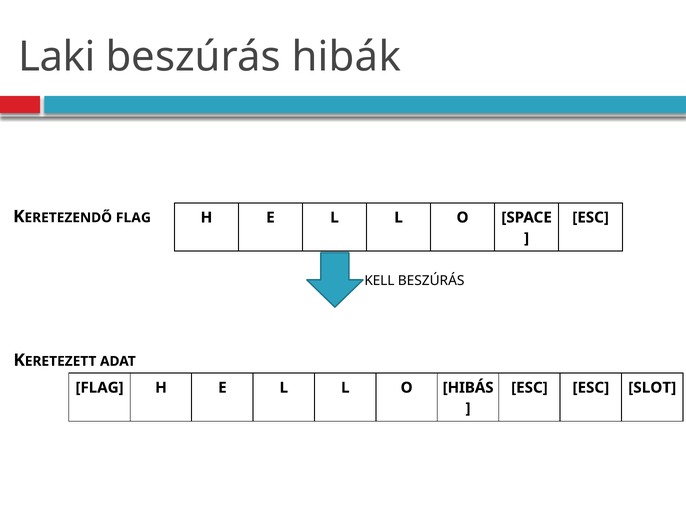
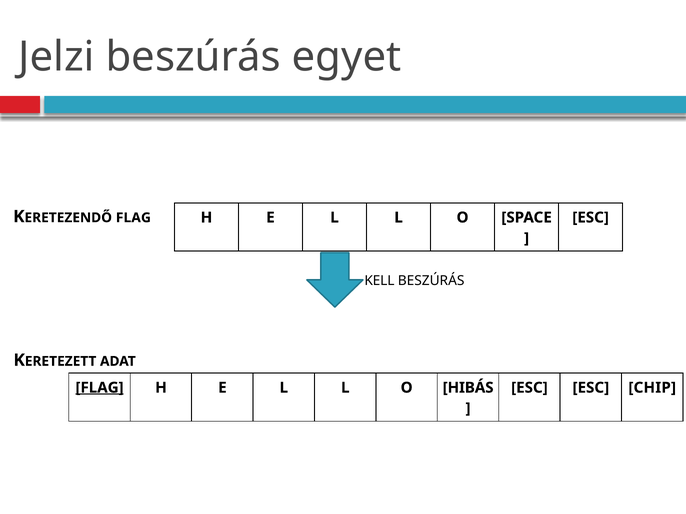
Laki: Laki -> Jelzi
hibák: hibák -> egyet
FLAG at (100, 388) underline: none -> present
SLOT: SLOT -> CHIP
